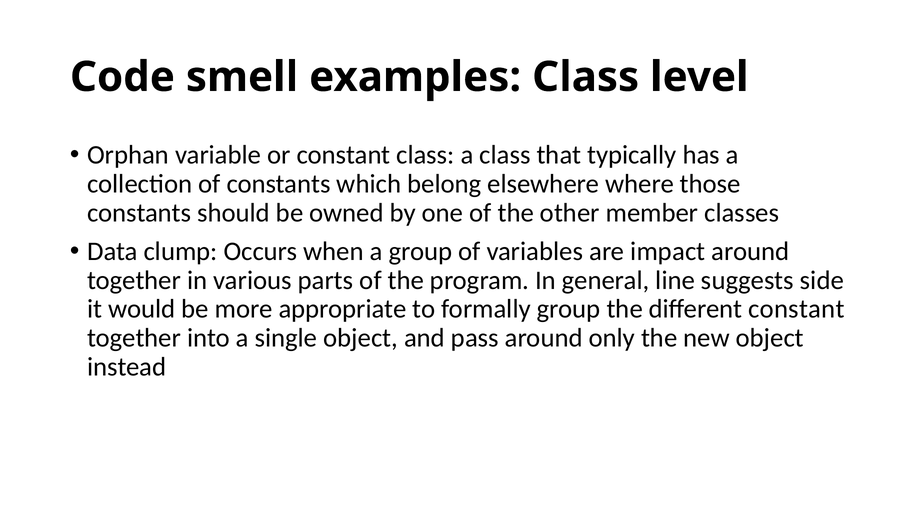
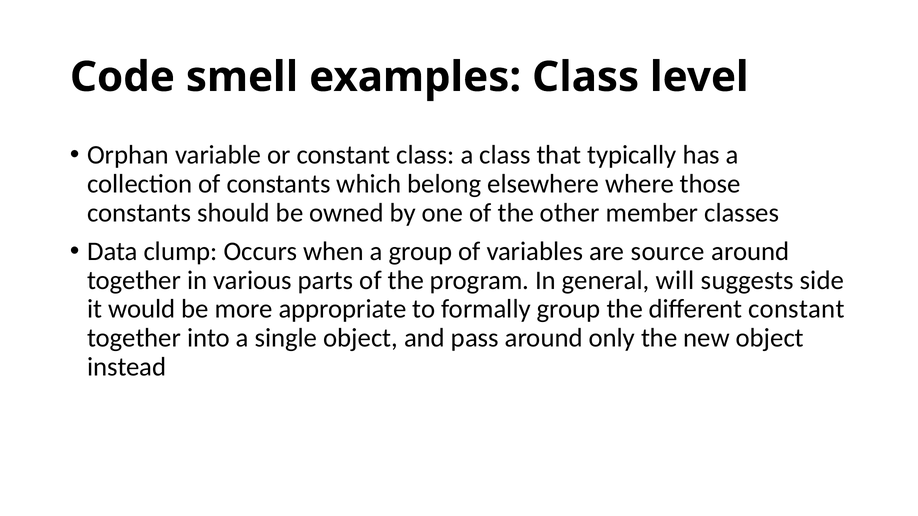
impact: impact -> source
line: line -> will
